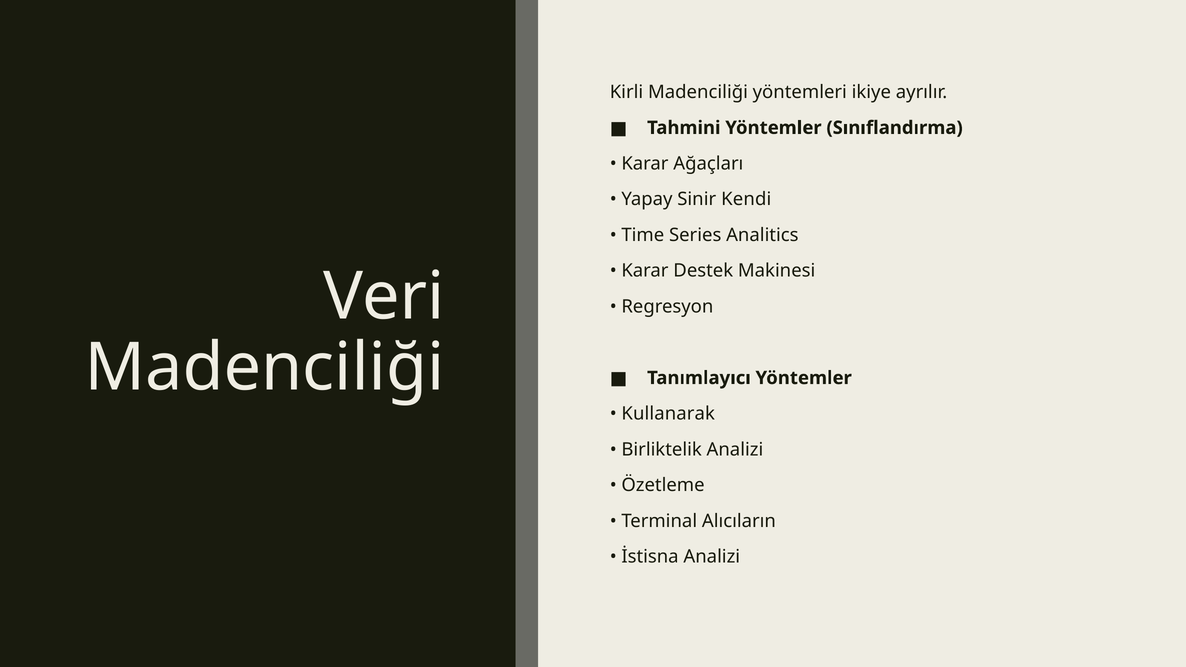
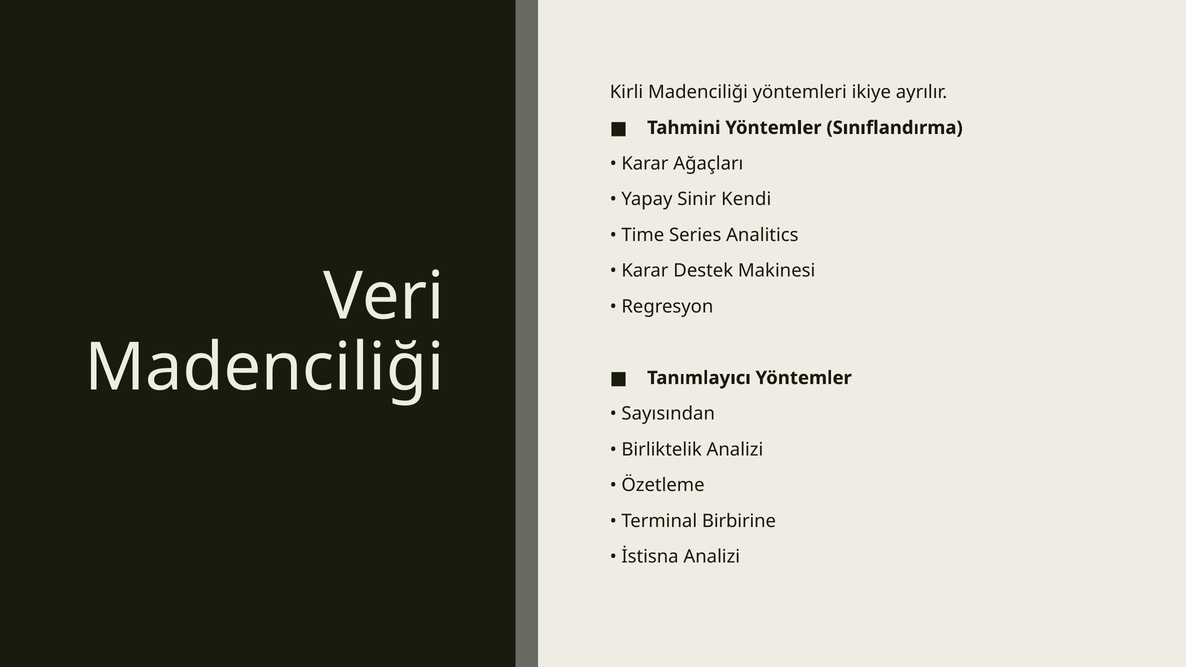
Kullanarak: Kullanarak -> Sayısından
Alıcıların: Alıcıların -> Birbirine
